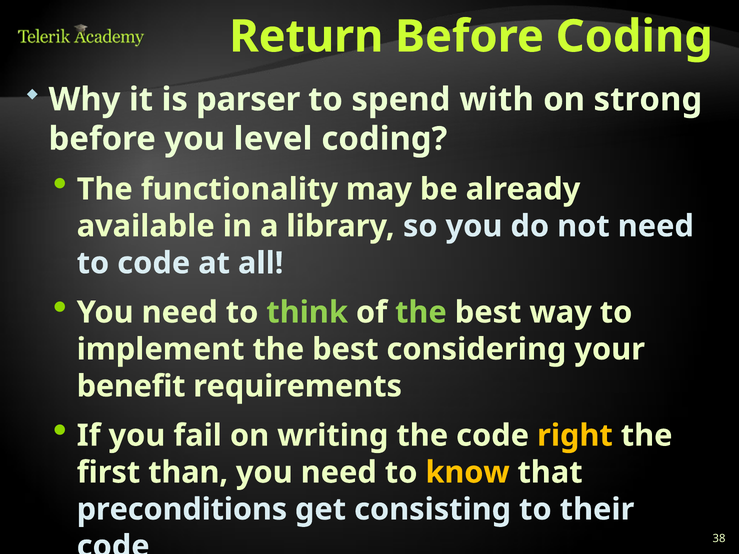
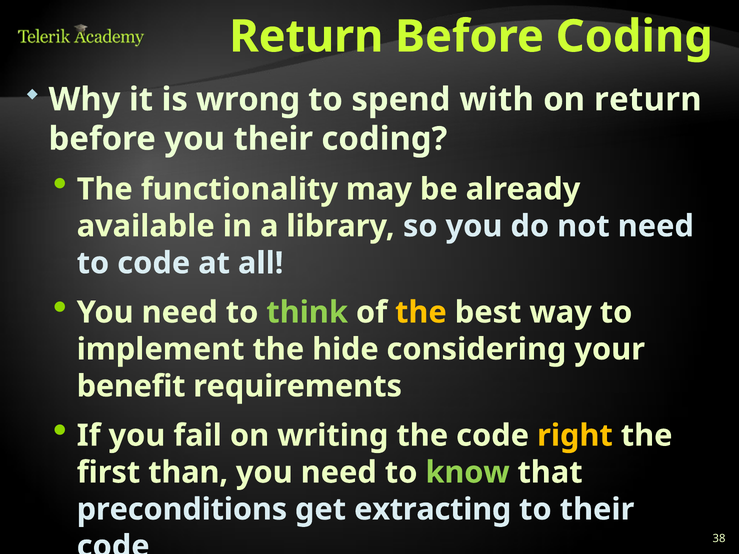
parser: parser -> wrong
on strong: strong -> return
you level: level -> their
the at (421, 313) colour: light green -> yellow
implement the best: best -> hide
know colour: yellow -> light green
consisting: consisting -> extracting
